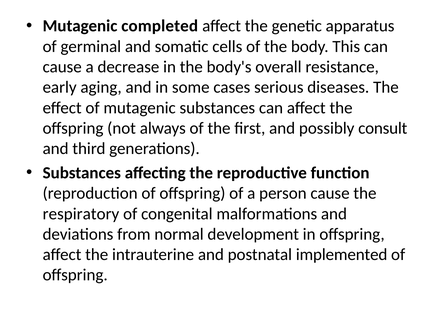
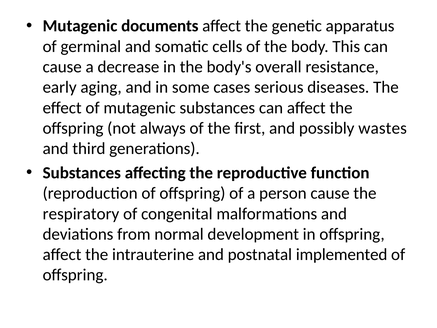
completed: completed -> documents
consult: consult -> wastes
